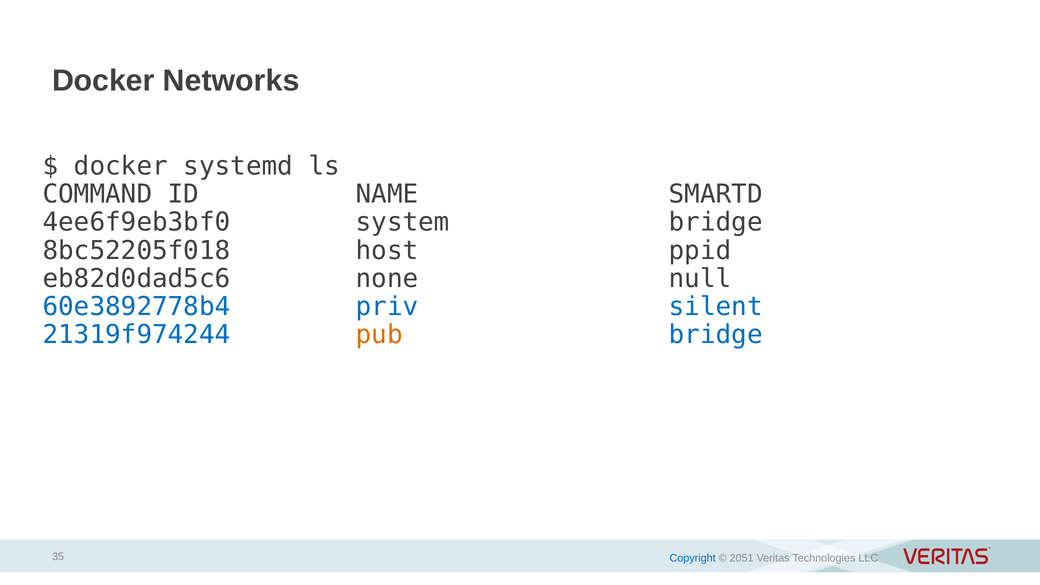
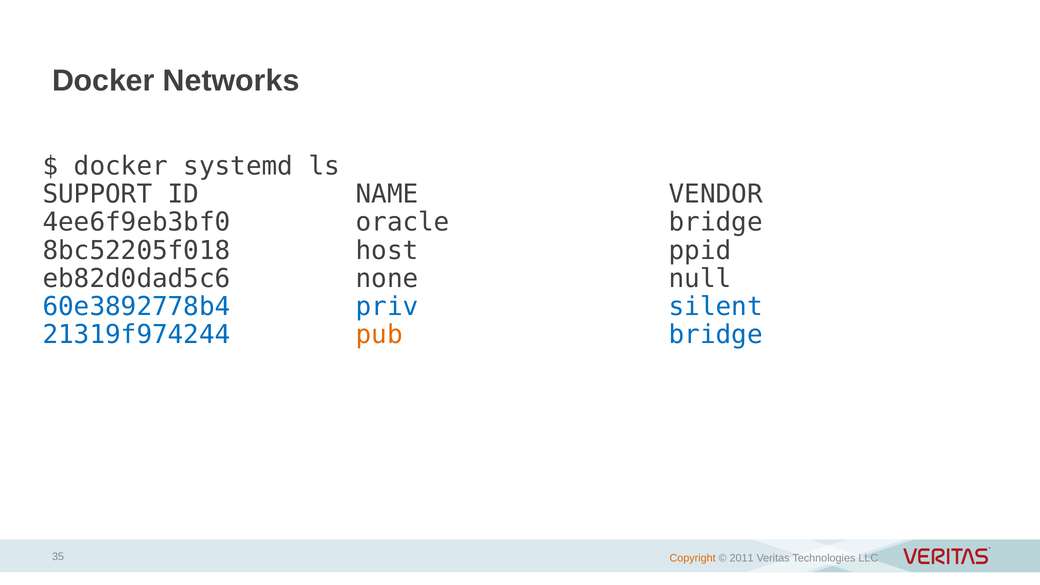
COMMAND: COMMAND -> SUPPORT
SMARTD: SMARTD -> VENDOR
system: system -> oracle
Copyright colour: blue -> orange
2051: 2051 -> 2011
